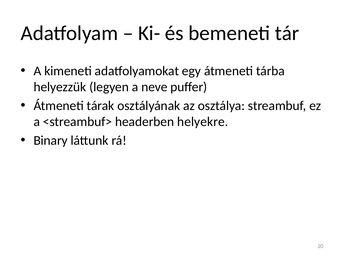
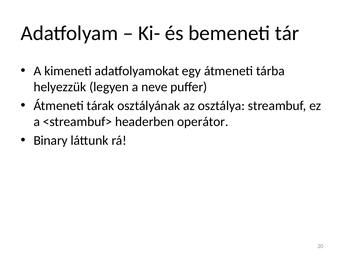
helyekre: helyekre -> operátor
